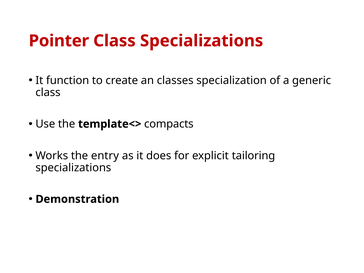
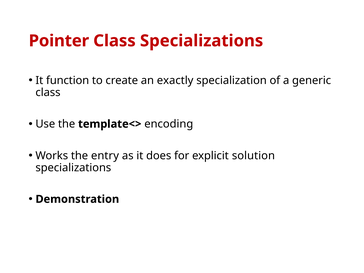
classes: classes -> exactly
compacts: compacts -> encoding
tailoring: tailoring -> solution
